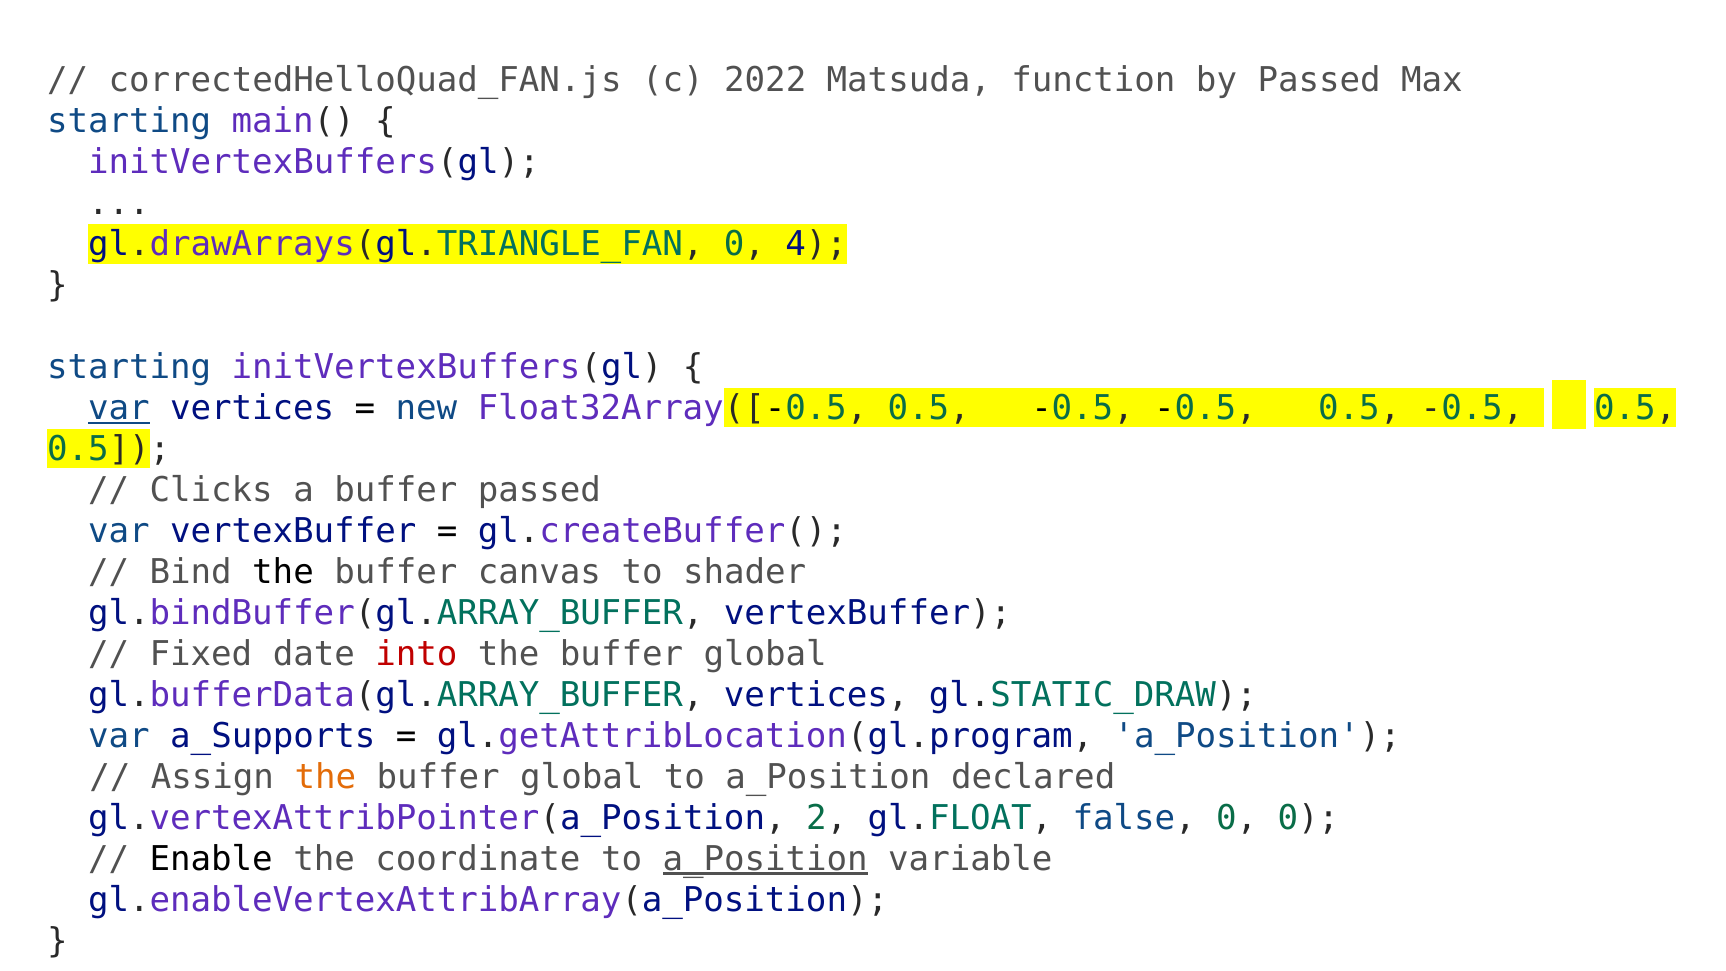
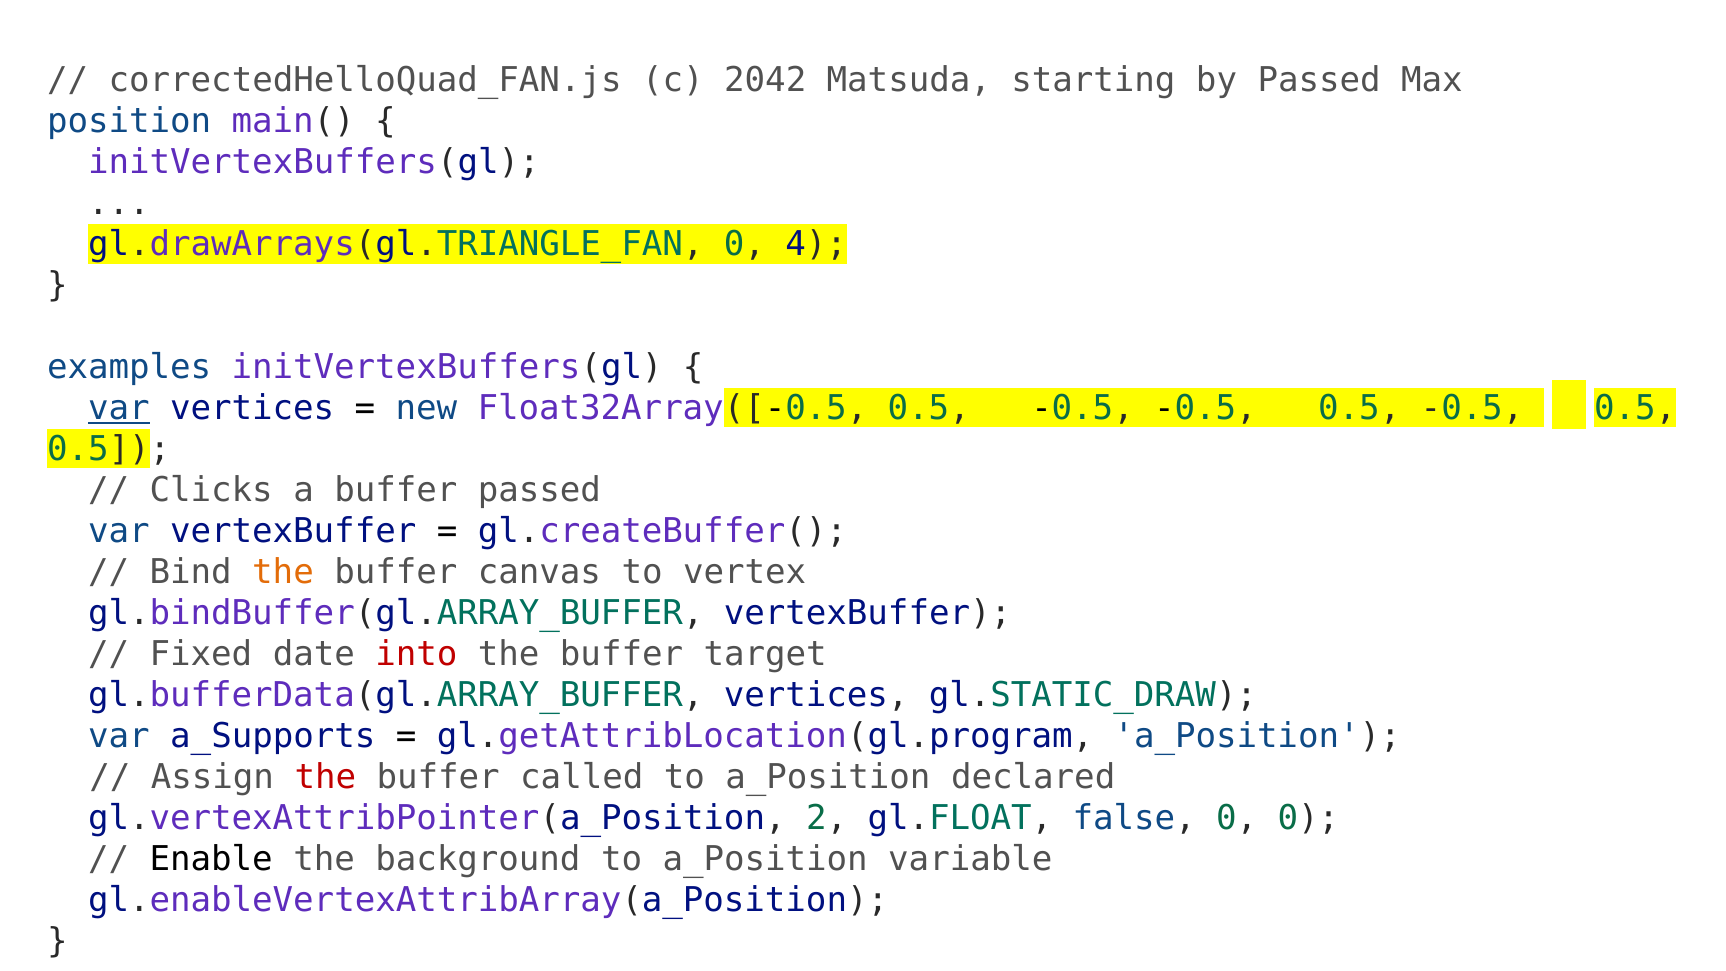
2022: 2022 -> 2042
function: function -> starting
starting at (129, 121): starting -> position
starting at (129, 367): starting -> examples
the at (283, 572) colour: black -> orange
shader: shader -> vertex
global at (765, 654): global -> target
the at (325, 777) colour: orange -> red
global at (582, 777): global -> called
coordinate: coordinate -> background
a_Position at (765, 859) underline: present -> none
